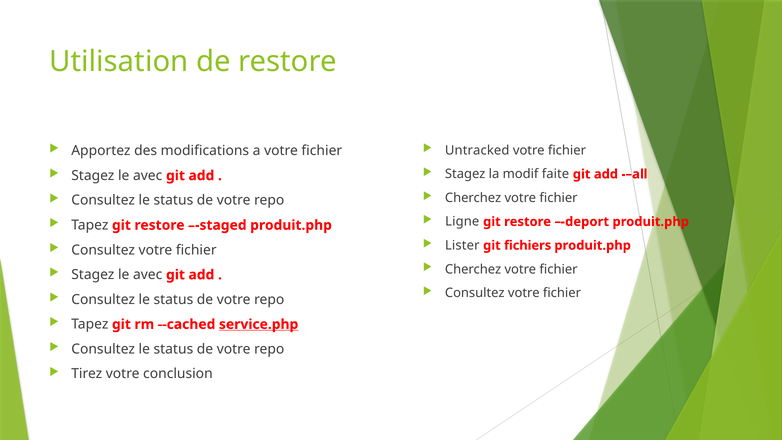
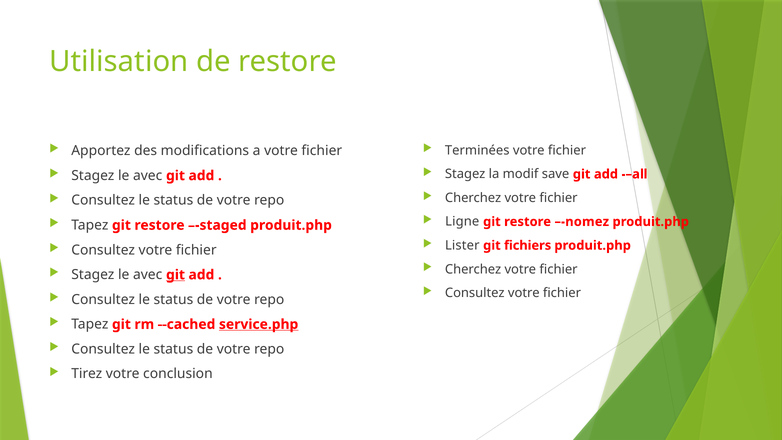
Untracked: Untracked -> Terminées
faite: faite -> save
–-deport: –-deport -> –-nomez
git at (175, 275) underline: none -> present
